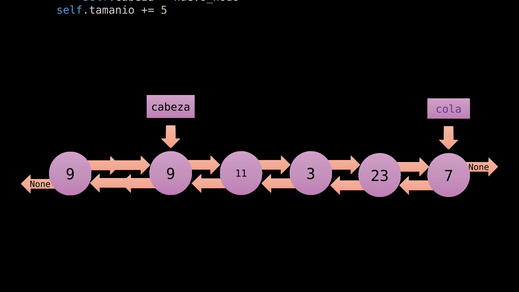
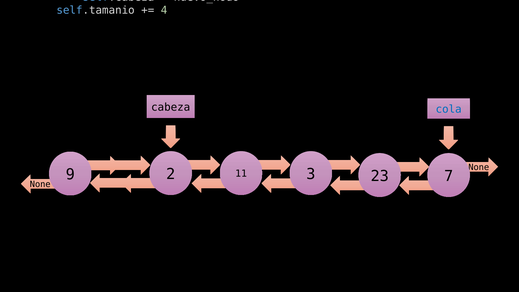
5: 5 -> 4
cola colour: purple -> blue
9 9: 9 -> 2
